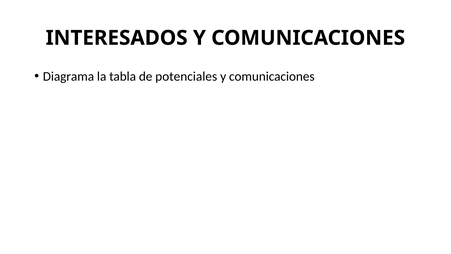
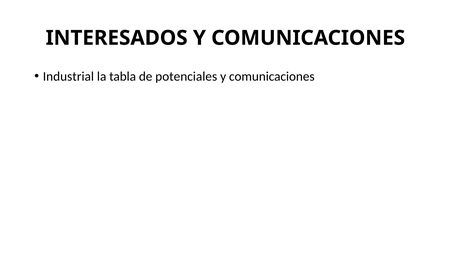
Diagrama: Diagrama -> Industrial
